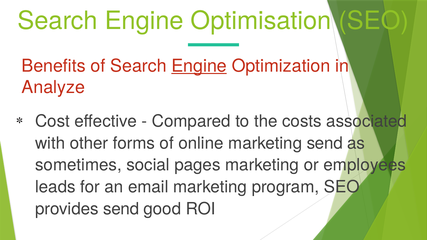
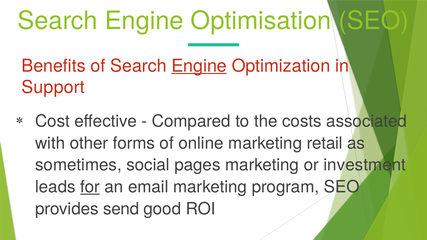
Analyze: Analyze -> Support
marketing send: send -> retail
employees: employees -> investment
for underline: none -> present
